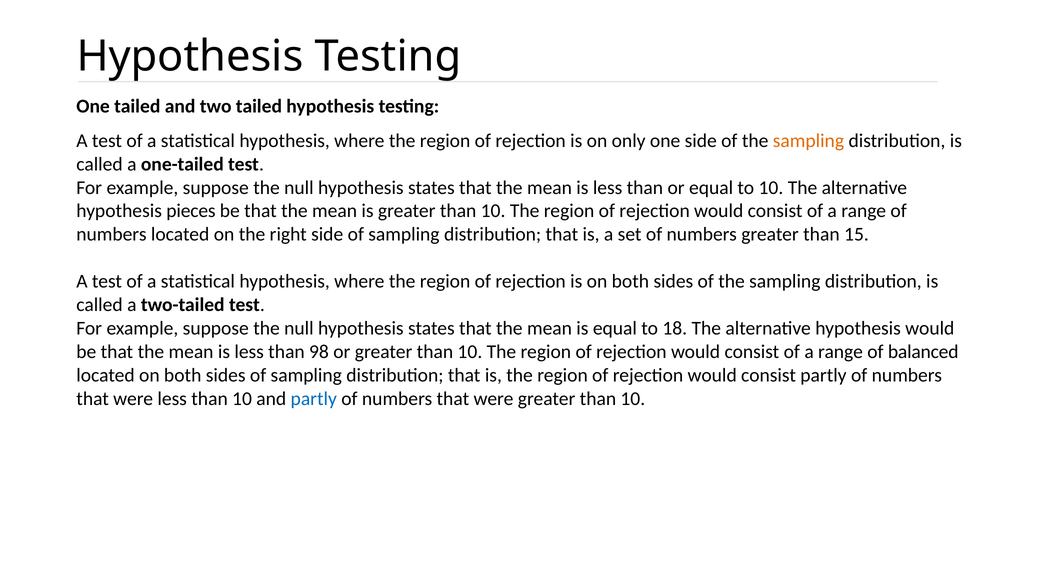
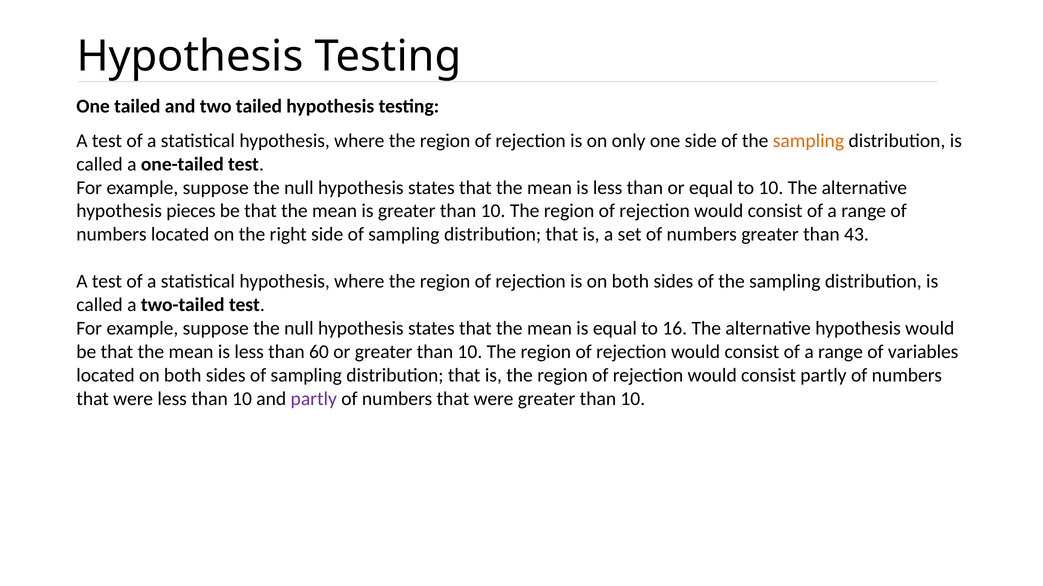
15: 15 -> 43
18: 18 -> 16
98: 98 -> 60
balanced: balanced -> variables
partly at (314, 399) colour: blue -> purple
